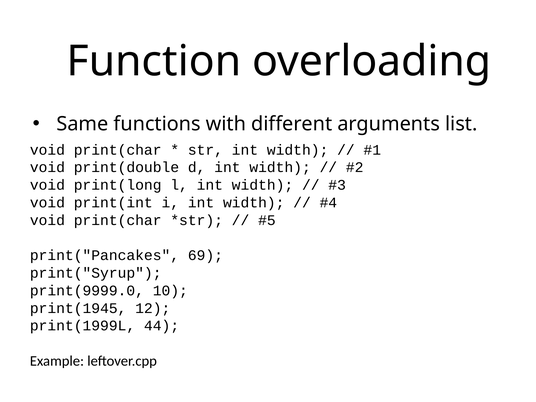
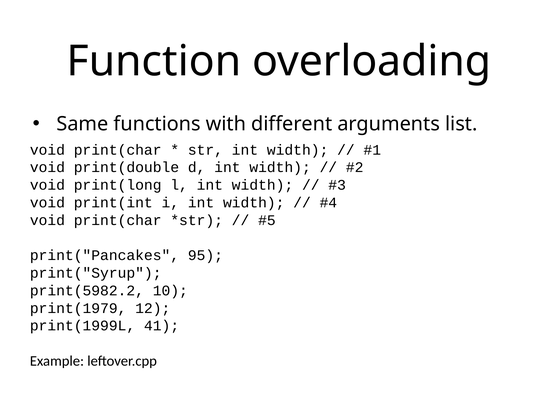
69: 69 -> 95
print(9999.0: print(9999.0 -> print(5982.2
print(1945: print(1945 -> print(1979
44: 44 -> 41
